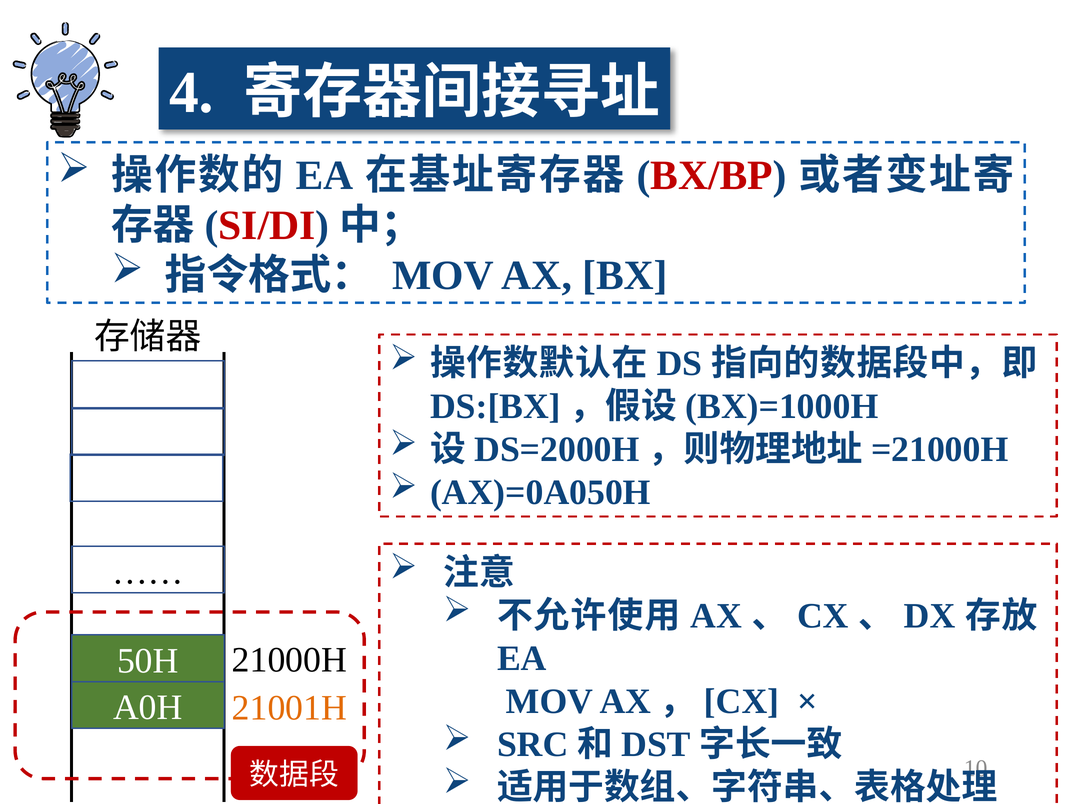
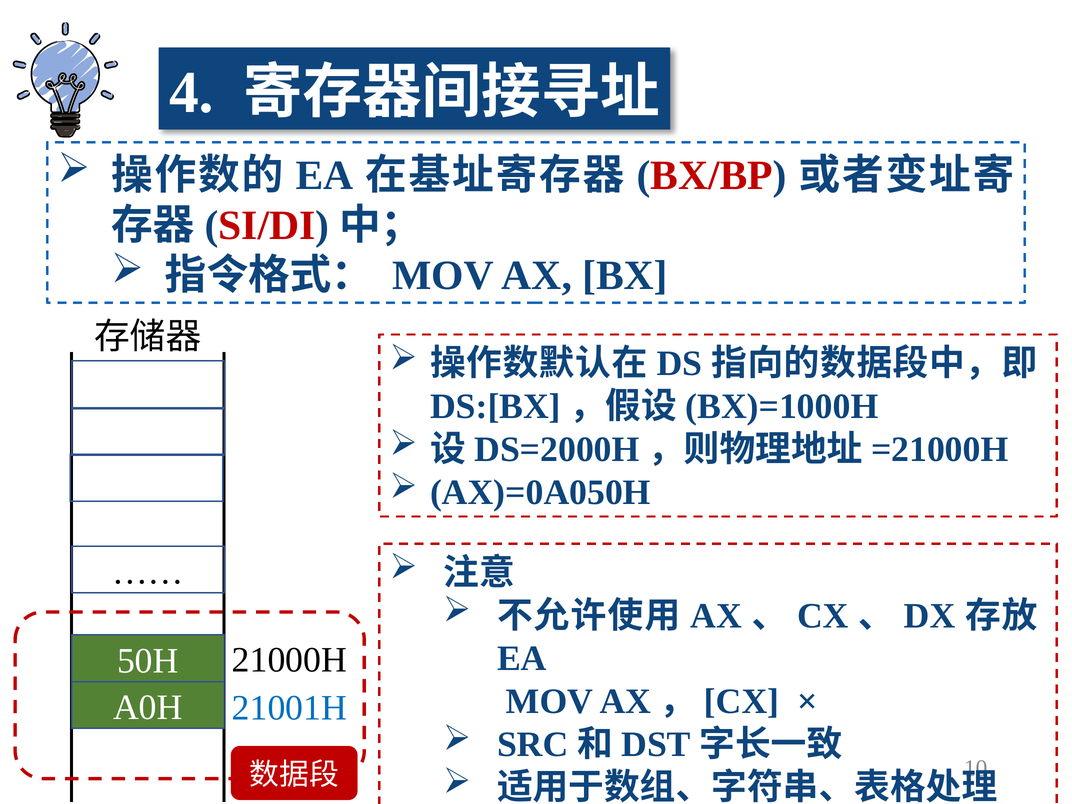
21001H colour: orange -> blue
